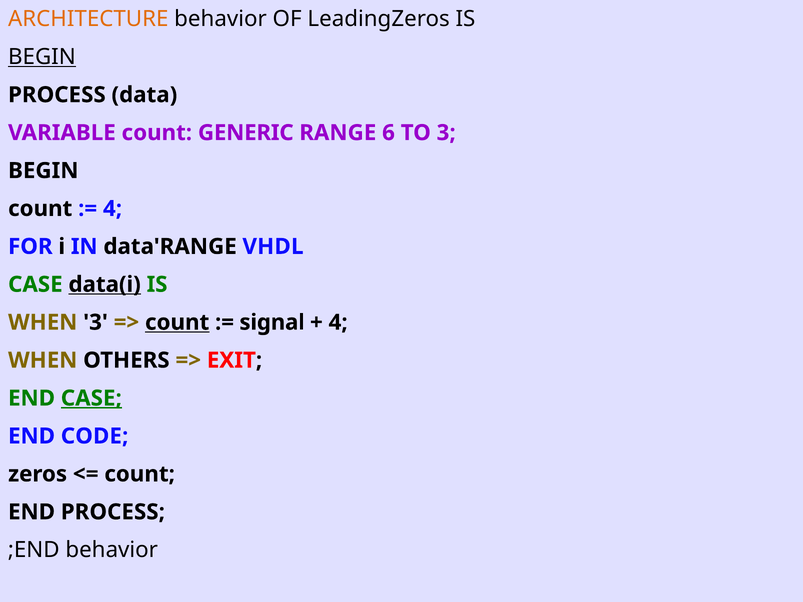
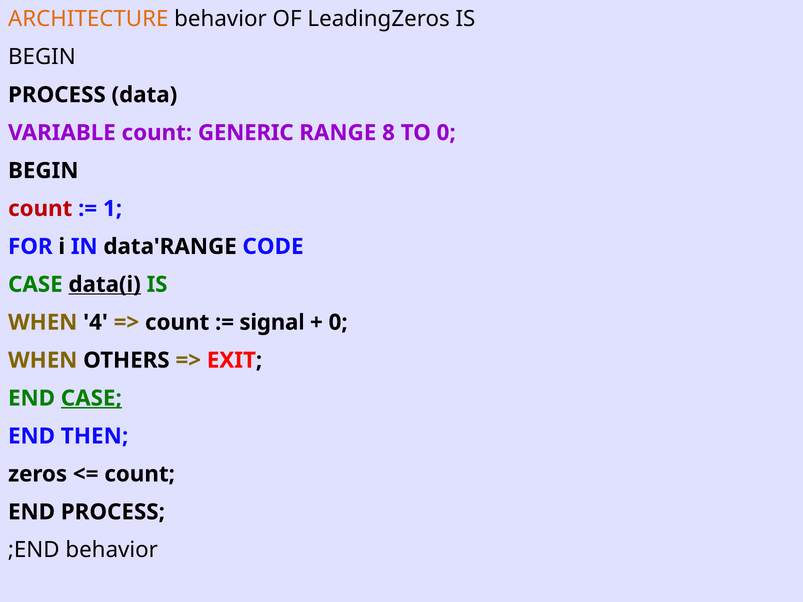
BEGIN at (42, 57) underline: present -> none
6: 6 -> 8
TO 3: 3 -> 0
count at (40, 209) colour: black -> red
4 at (113, 209): 4 -> 1
VHDL: VHDL -> CODE
WHEN 3: 3 -> 4
count at (177, 322) underline: present -> none
4 at (338, 322): 4 -> 0
CODE: CODE -> THEN
